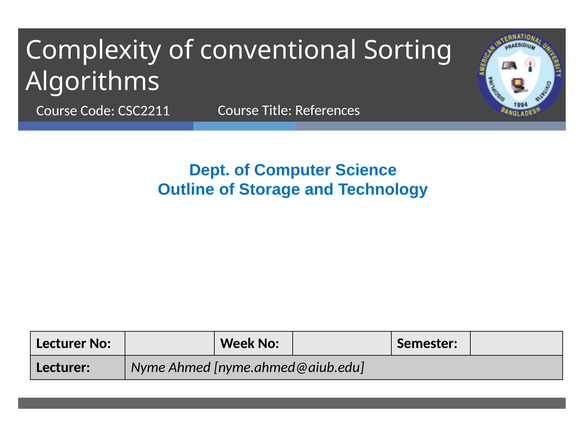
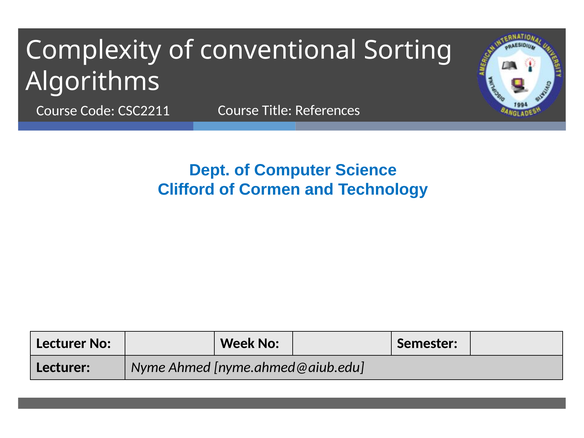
Outline: Outline -> Clifford
Storage: Storage -> Cormen
